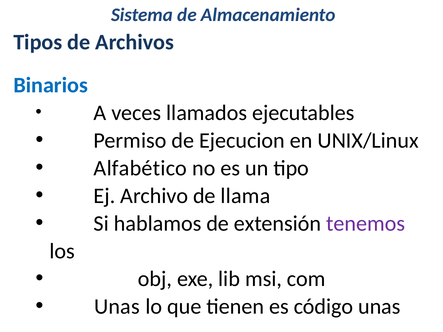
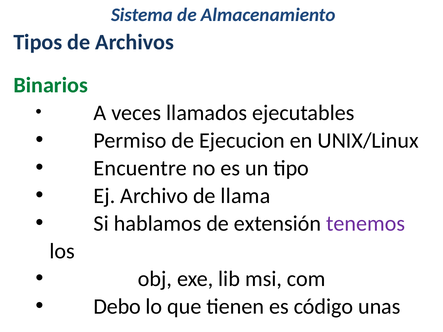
Binarios colour: blue -> green
Alfabético: Alfabético -> Encuentre
Unas at (117, 307): Unas -> Debo
